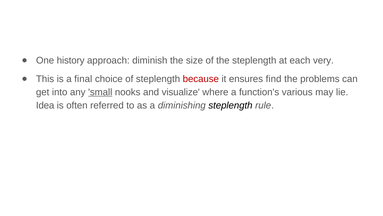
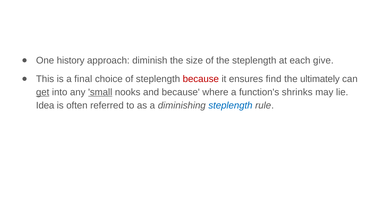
very: very -> give
problems: problems -> ultimately
get underline: none -> present
and visualize: visualize -> because
various: various -> shrinks
steplength at (230, 105) colour: black -> blue
